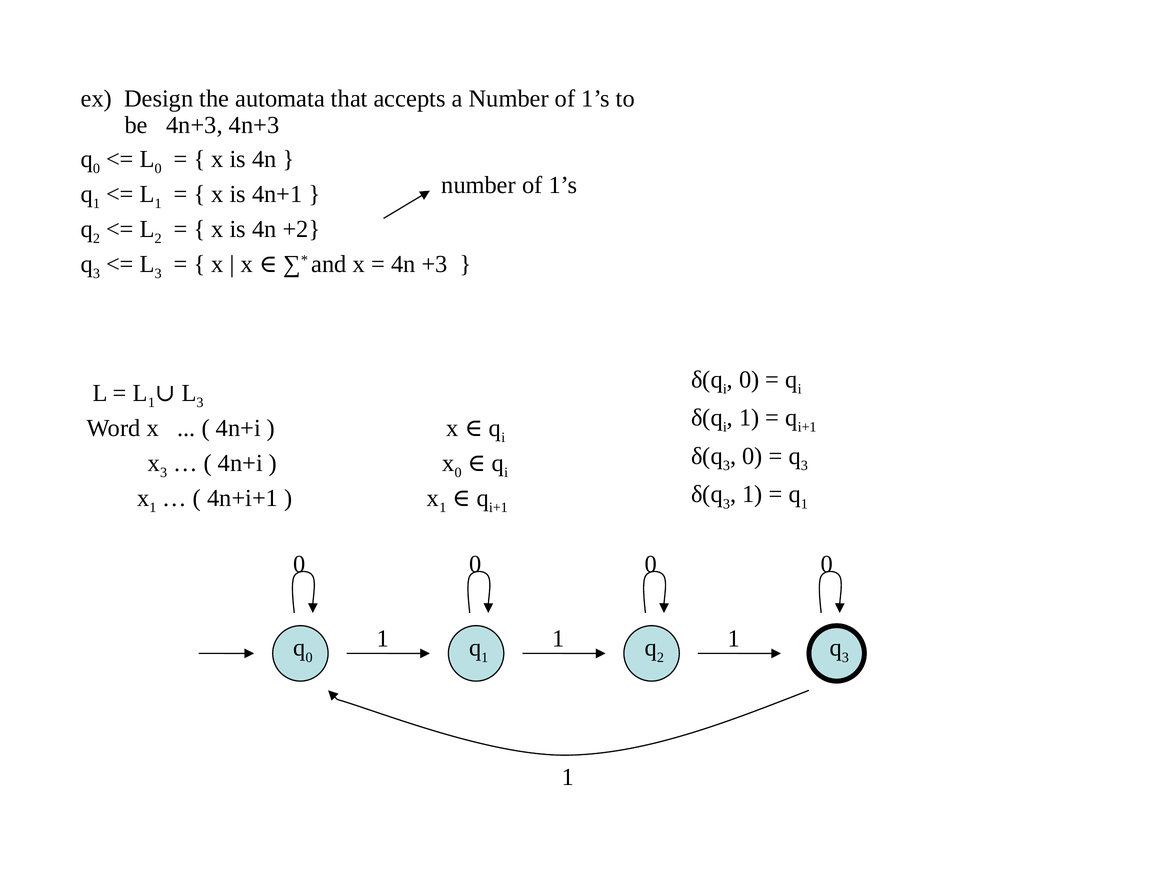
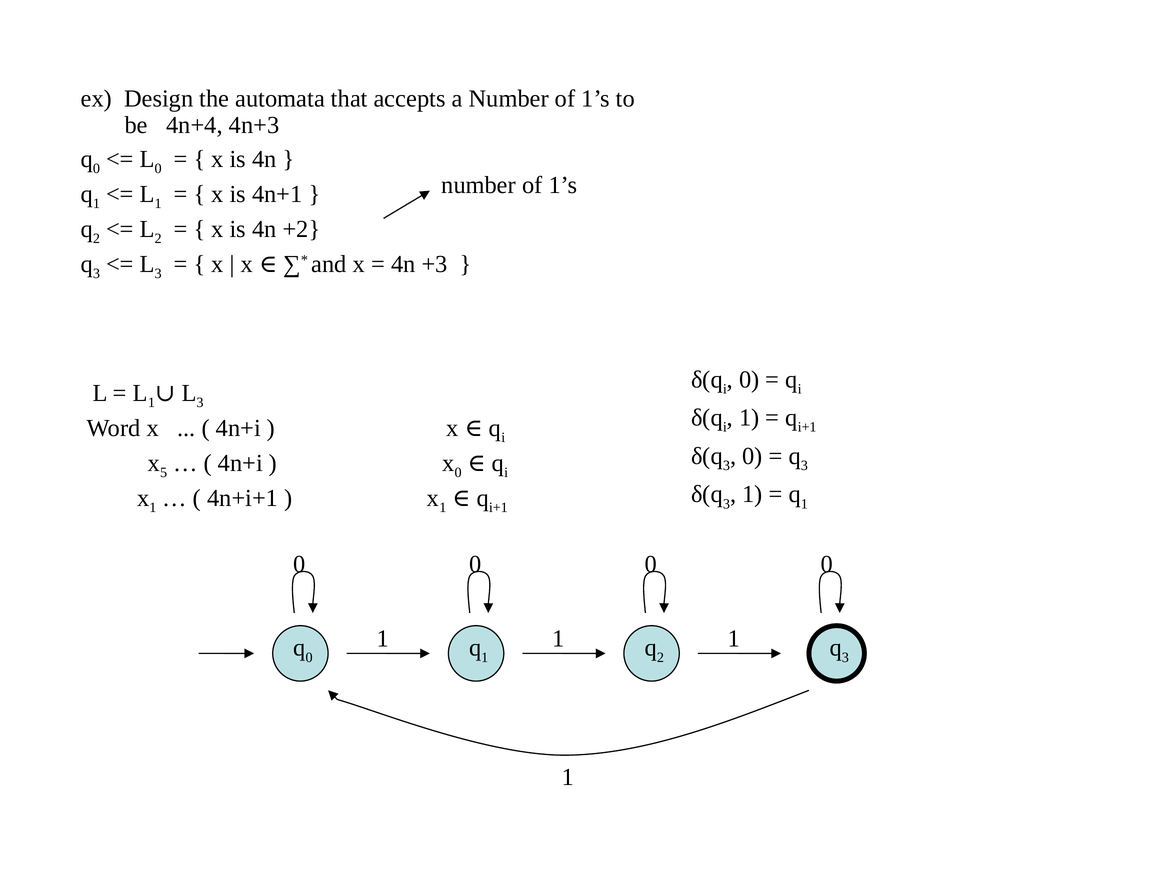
be 4n+3: 4n+3 -> 4n+4
x 3: 3 -> 5
